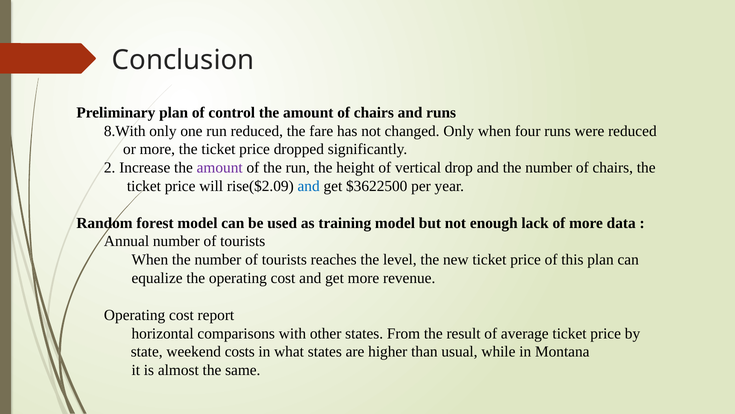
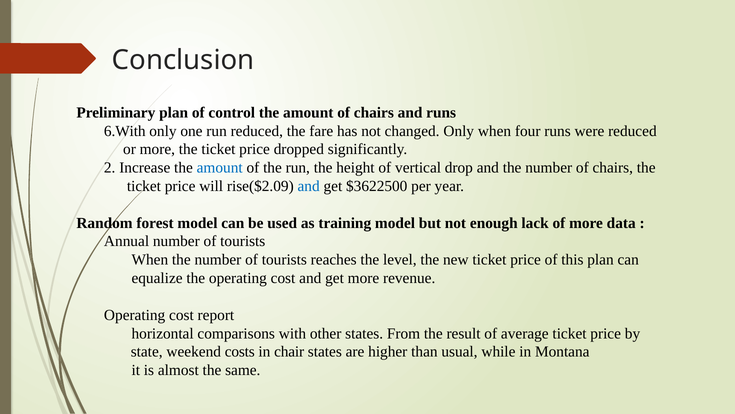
8.With: 8.With -> 6.With
amount at (220, 168) colour: purple -> blue
what: what -> chair
